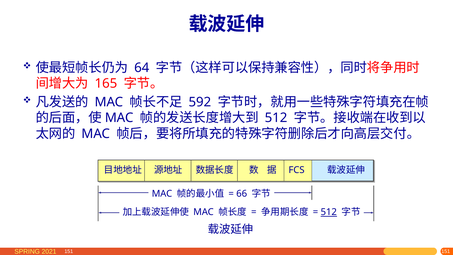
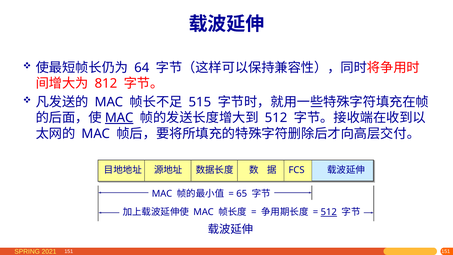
165: 165 -> 812
592: 592 -> 515
MAC at (119, 118) underline: none -> present
66: 66 -> 65
